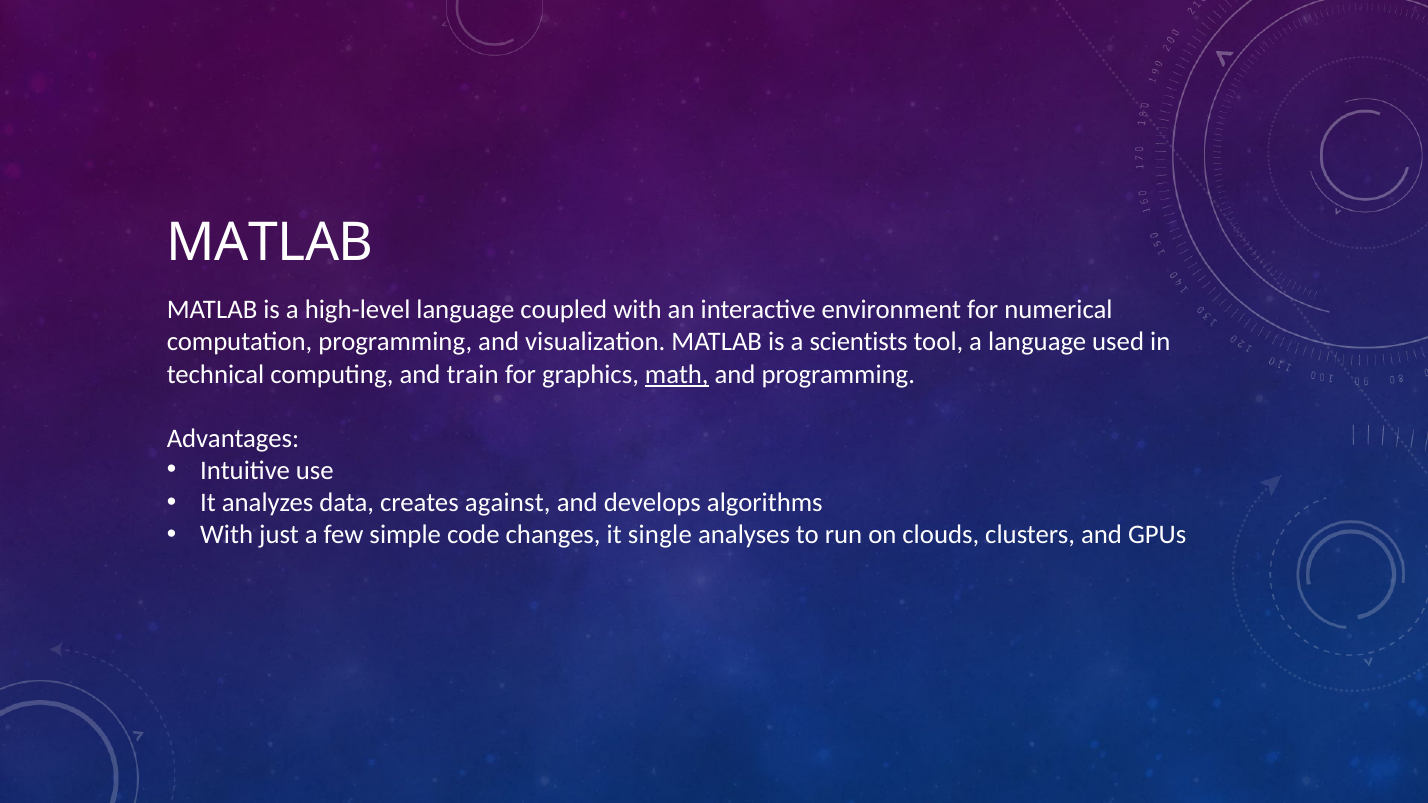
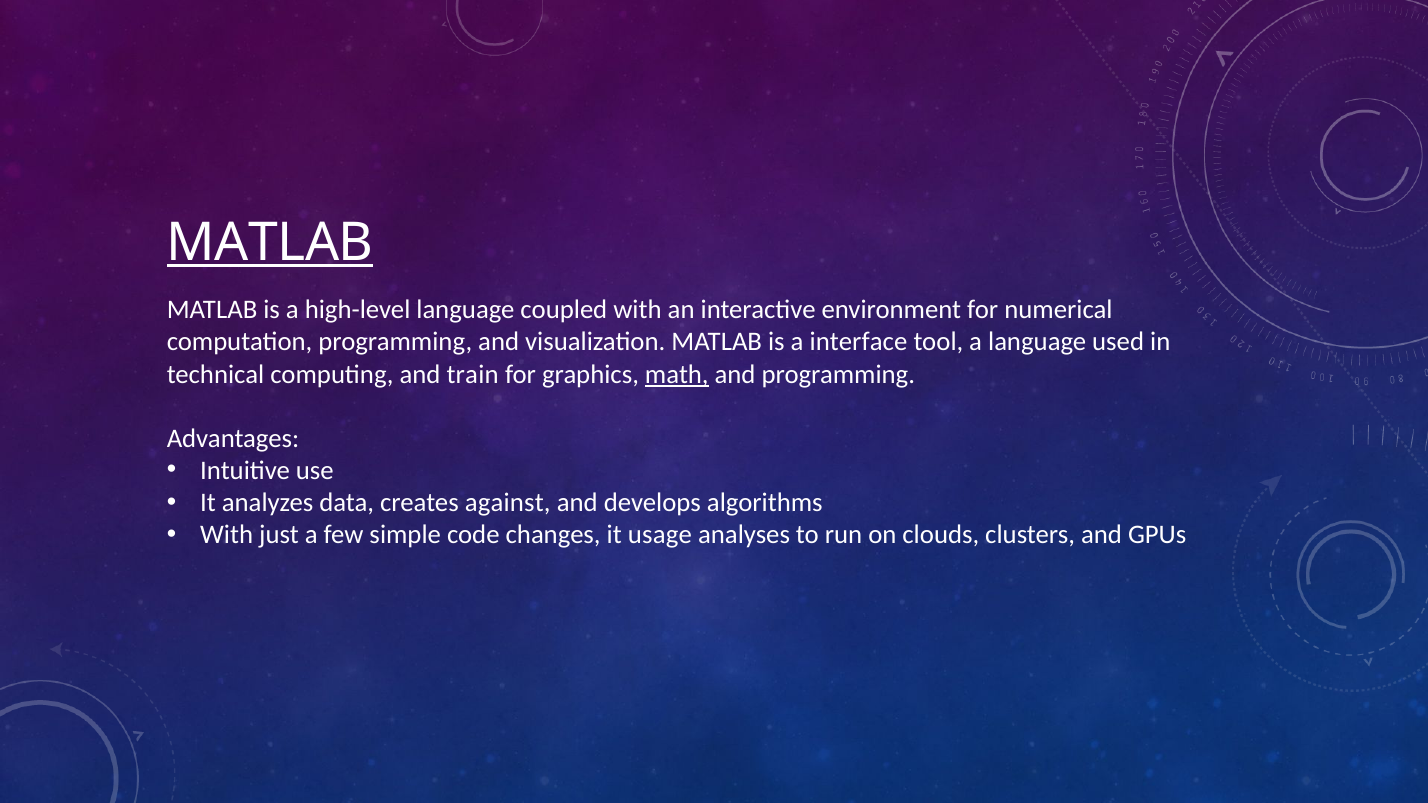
MATLAB at (270, 243) underline: none -> present
scientists: scientists -> interface
single: single -> usage
